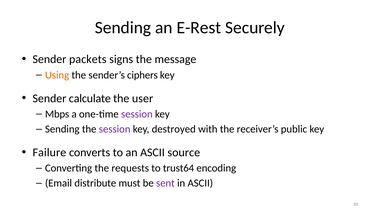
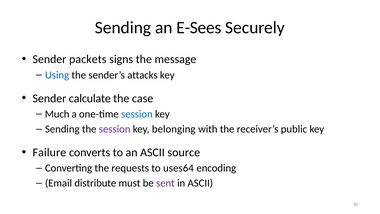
E-Rest: E-Rest -> E-Sees
Using colour: orange -> blue
ciphers: ciphers -> attacks
user: user -> case
Mbps: Mbps -> Much
session at (137, 114) colour: purple -> blue
destroyed: destroyed -> belonging
trust64: trust64 -> uses64
